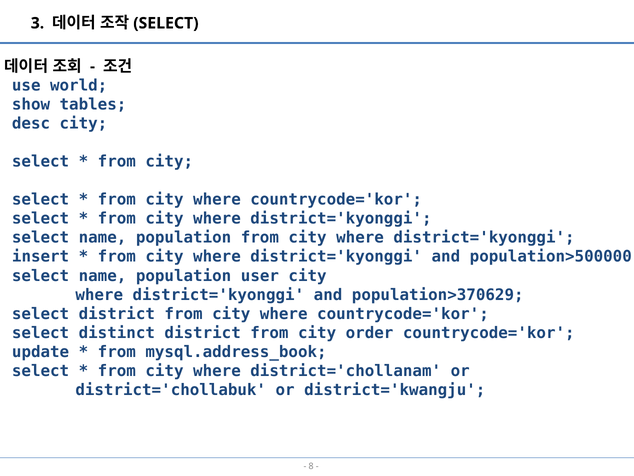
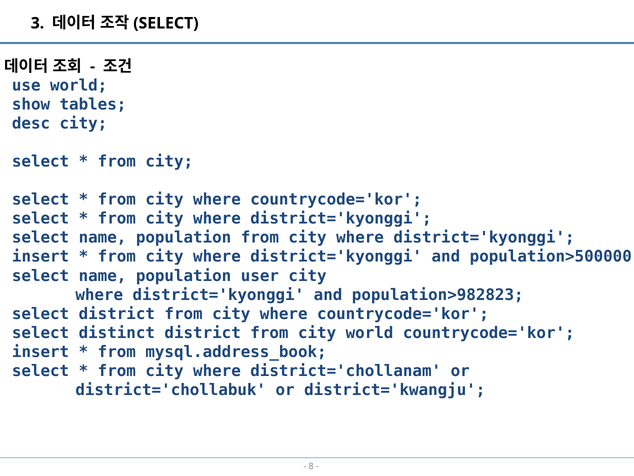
population>370629: population>370629 -> population>982823
city order: order -> world
update at (41, 352): update -> insert
